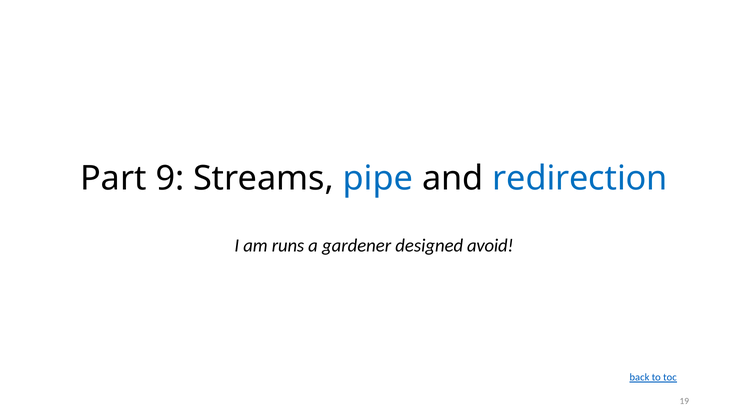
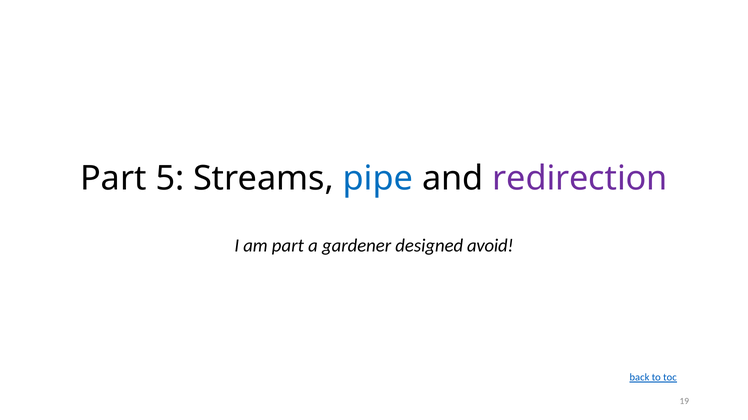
9: 9 -> 5
redirection colour: blue -> purple
am runs: runs -> part
